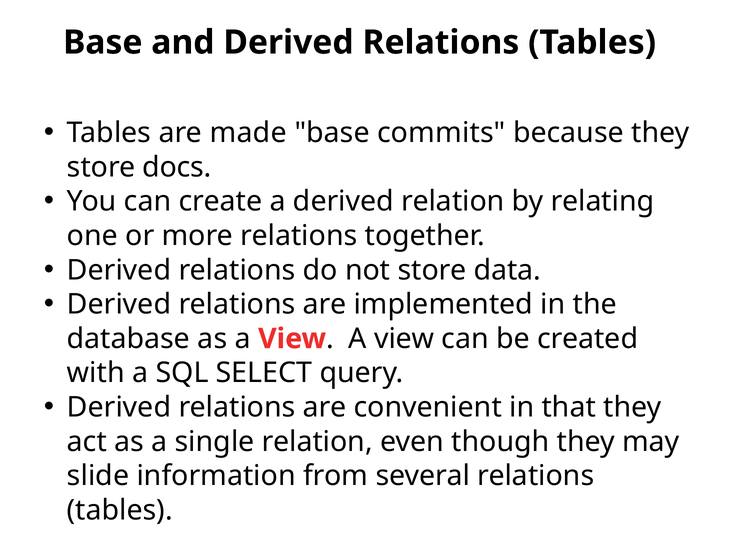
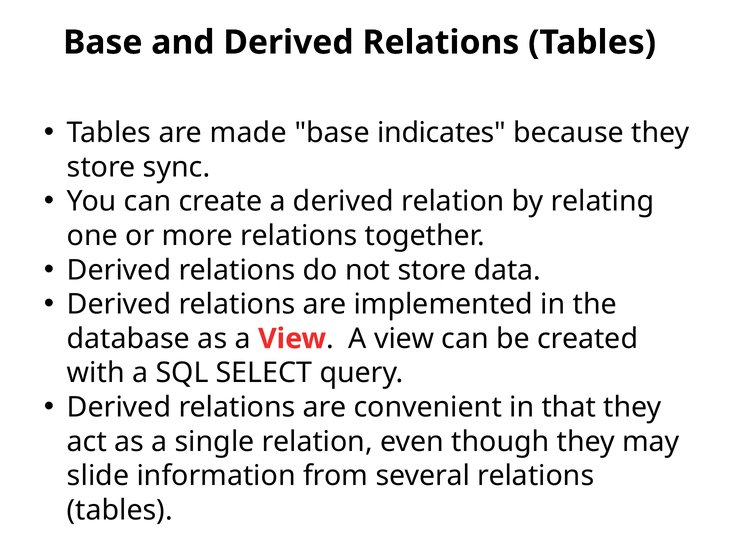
commits: commits -> indicates
docs: docs -> sync
